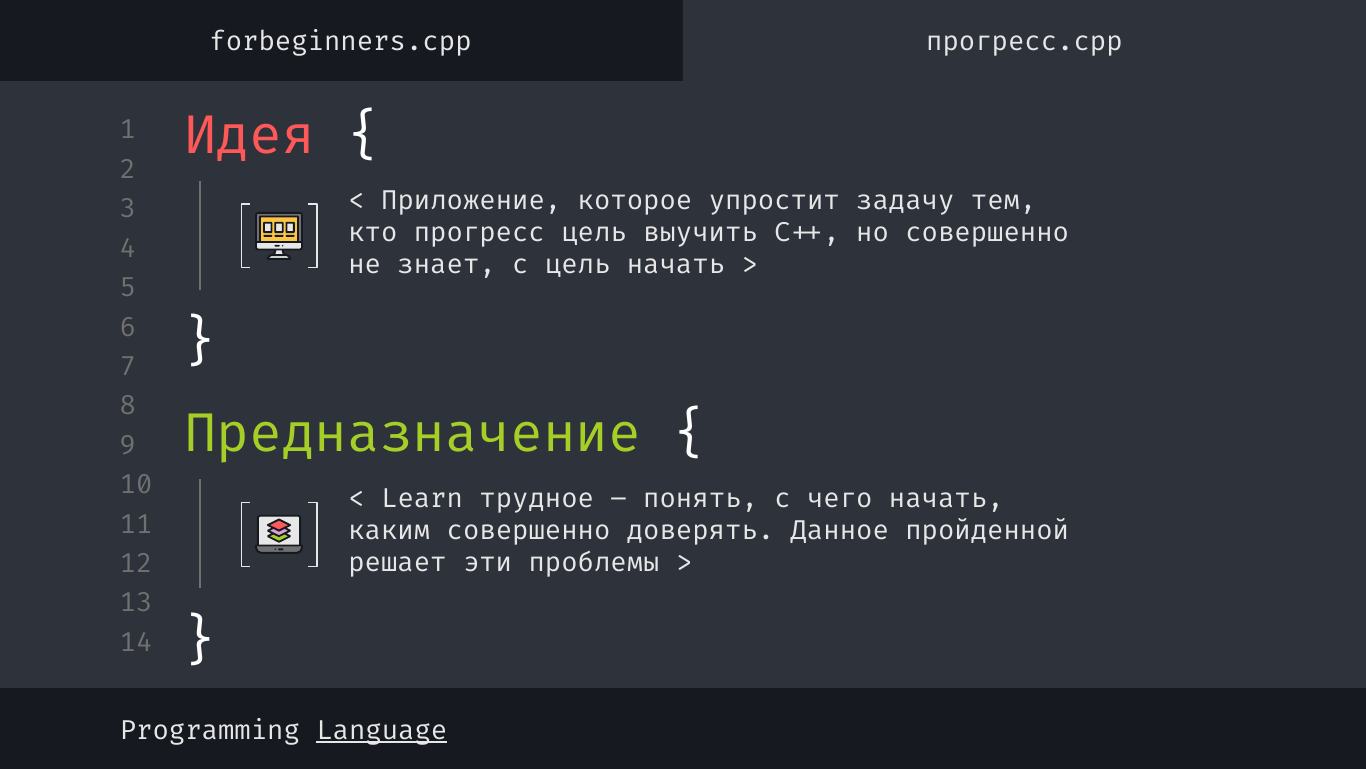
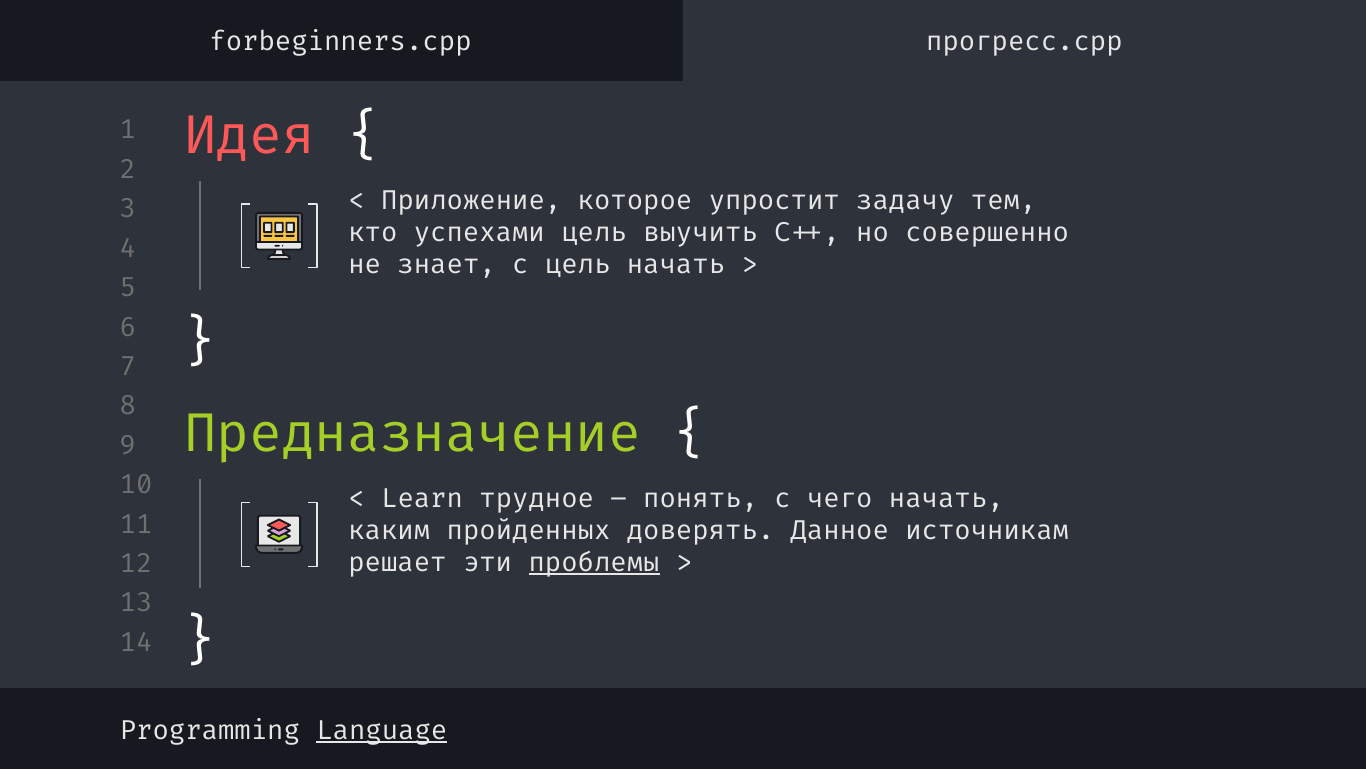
прогресс: прогресс -> успехами
каким совершенно: совершенно -> пройденных
пройденной: пройденной -> источникам
проблемы underline: none -> present
